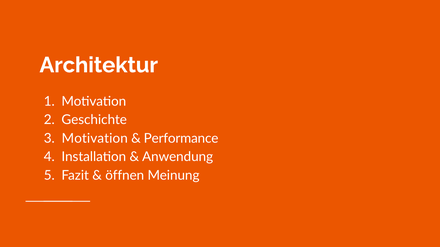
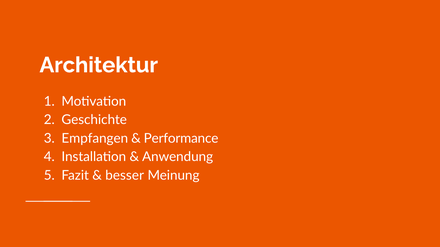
Motivation at (95, 139): Motivation -> Empfangen
öffnen: öffnen -> besser
